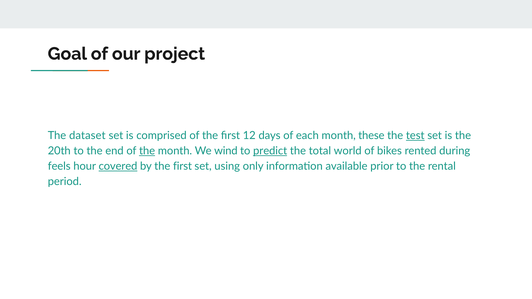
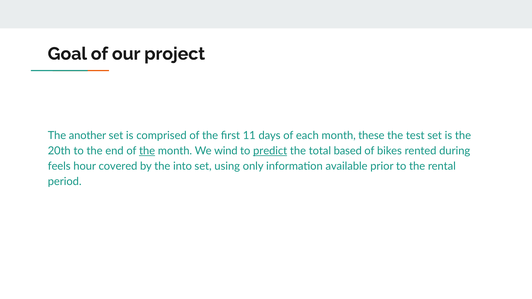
dataset: dataset -> another
12: 12 -> 11
test underline: present -> none
world: world -> based
covered underline: present -> none
by the first: first -> into
